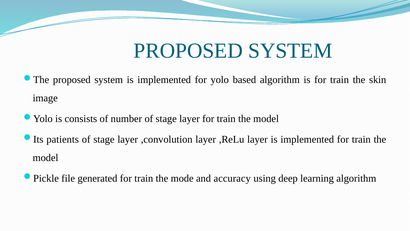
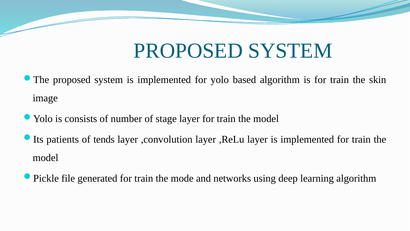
stage at (104, 139): stage -> tends
accuracy: accuracy -> networks
